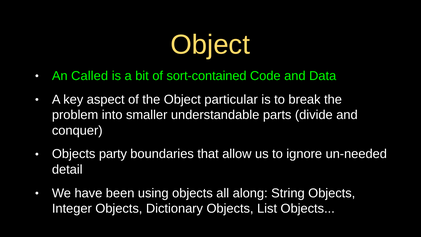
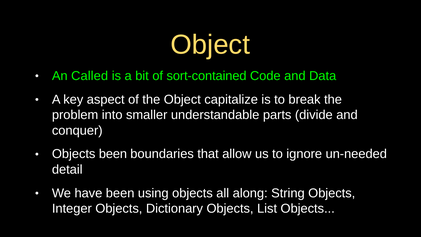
particular: particular -> capitalize
Objects party: party -> been
